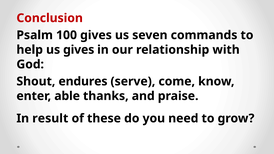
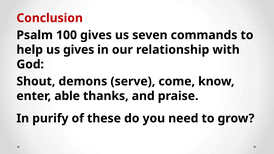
endures: endures -> demons
result: result -> purify
